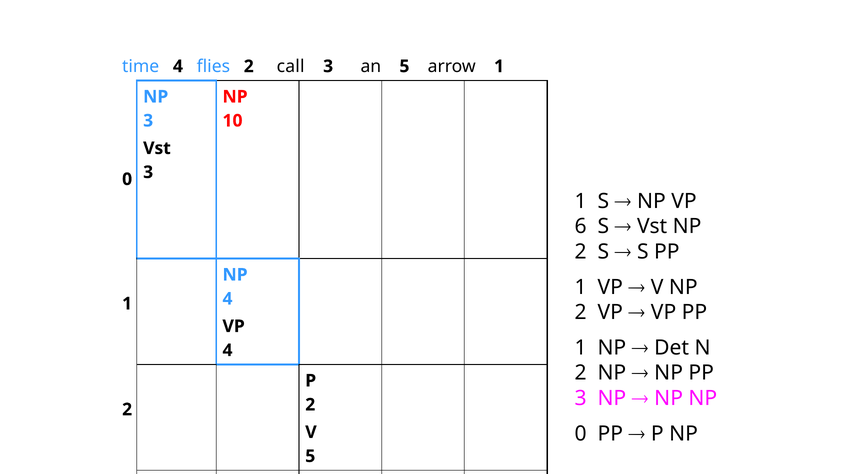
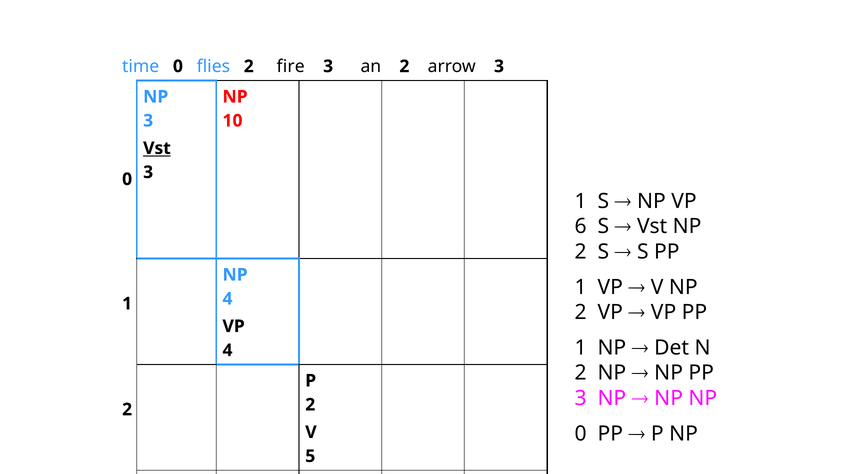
time 4: 4 -> 0
call: call -> fire
an 5: 5 -> 2
arrow 1: 1 -> 3
Vst at (157, 148) underline: none -> present
